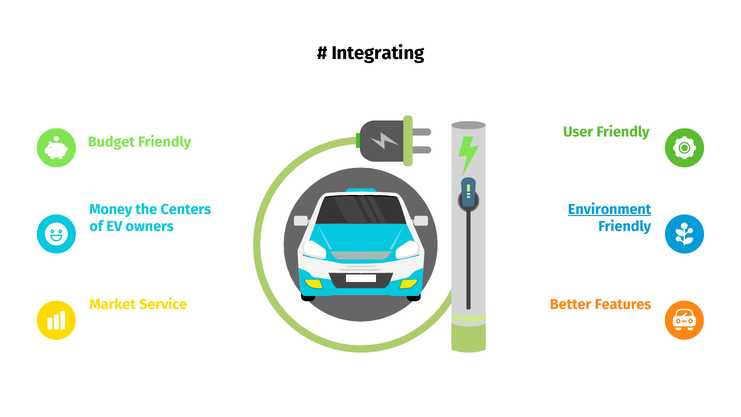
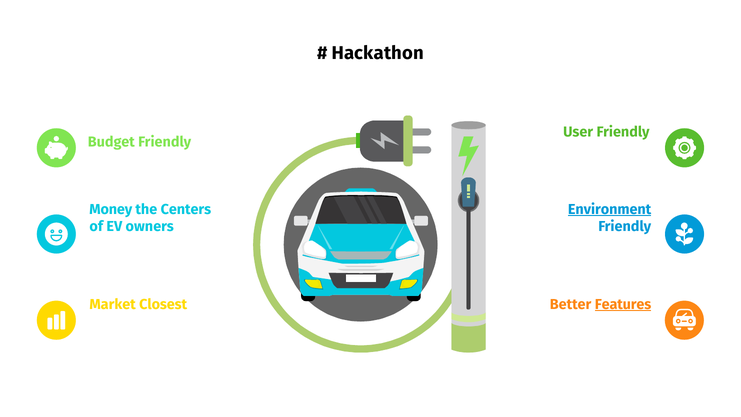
Integrating: Integrating -> Hackathon
Service: Service -> Closest
Features underline: none -> present
